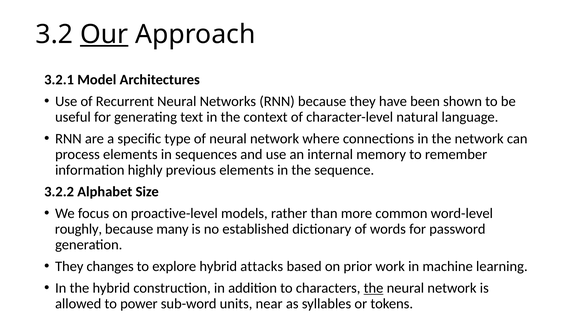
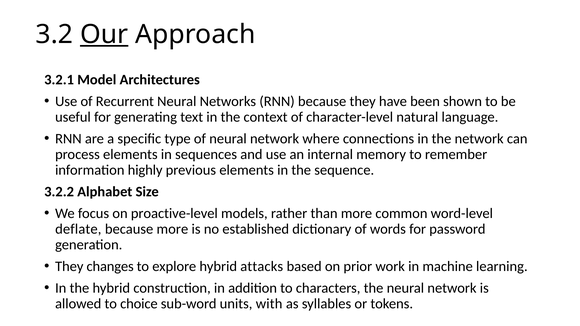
roughly: roughly -> deflate
because many: many -> more
the at (374, 288) underline: present -> none
power: power -> choice
near: near -> with
